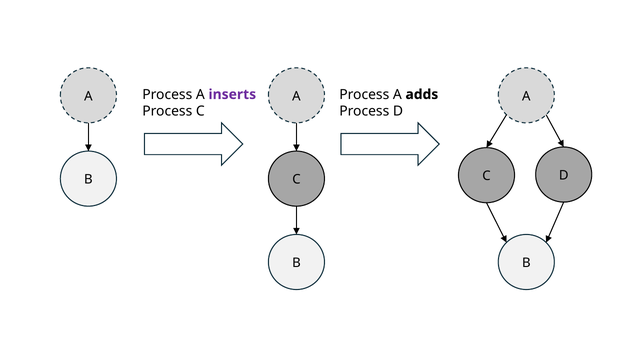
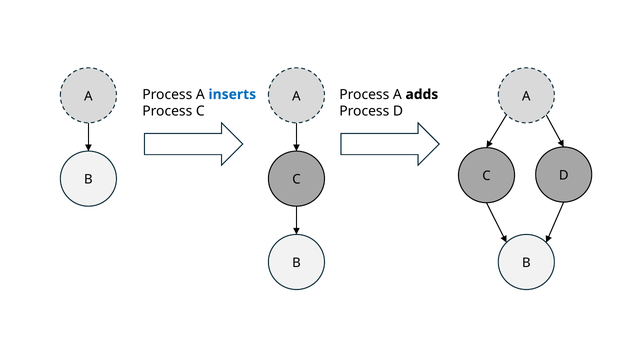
inserts colour: purple -> blue
